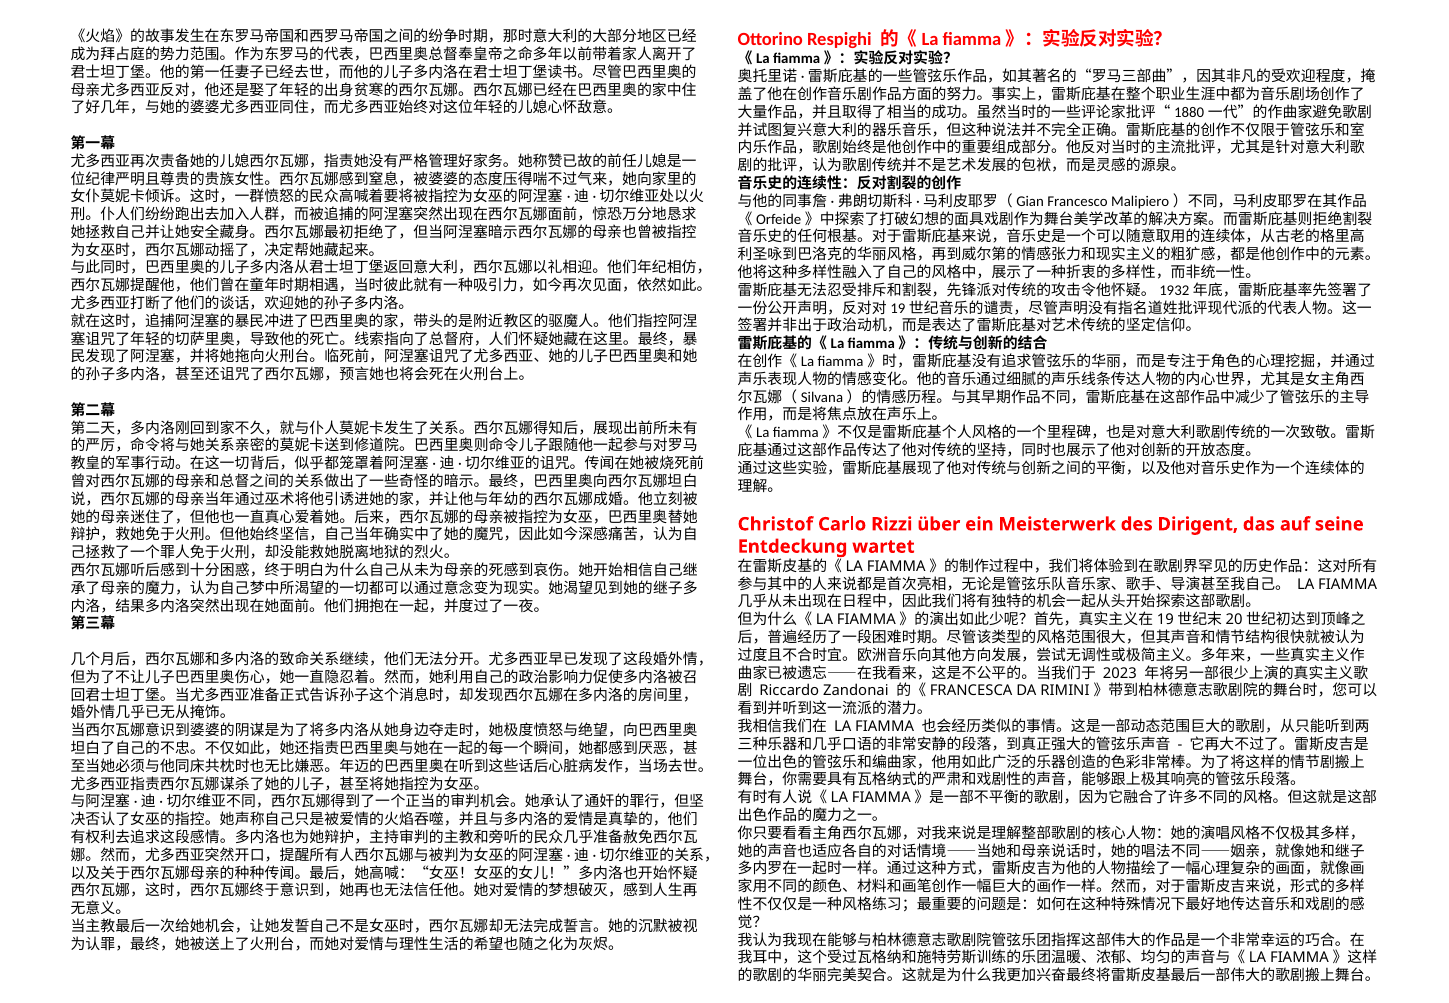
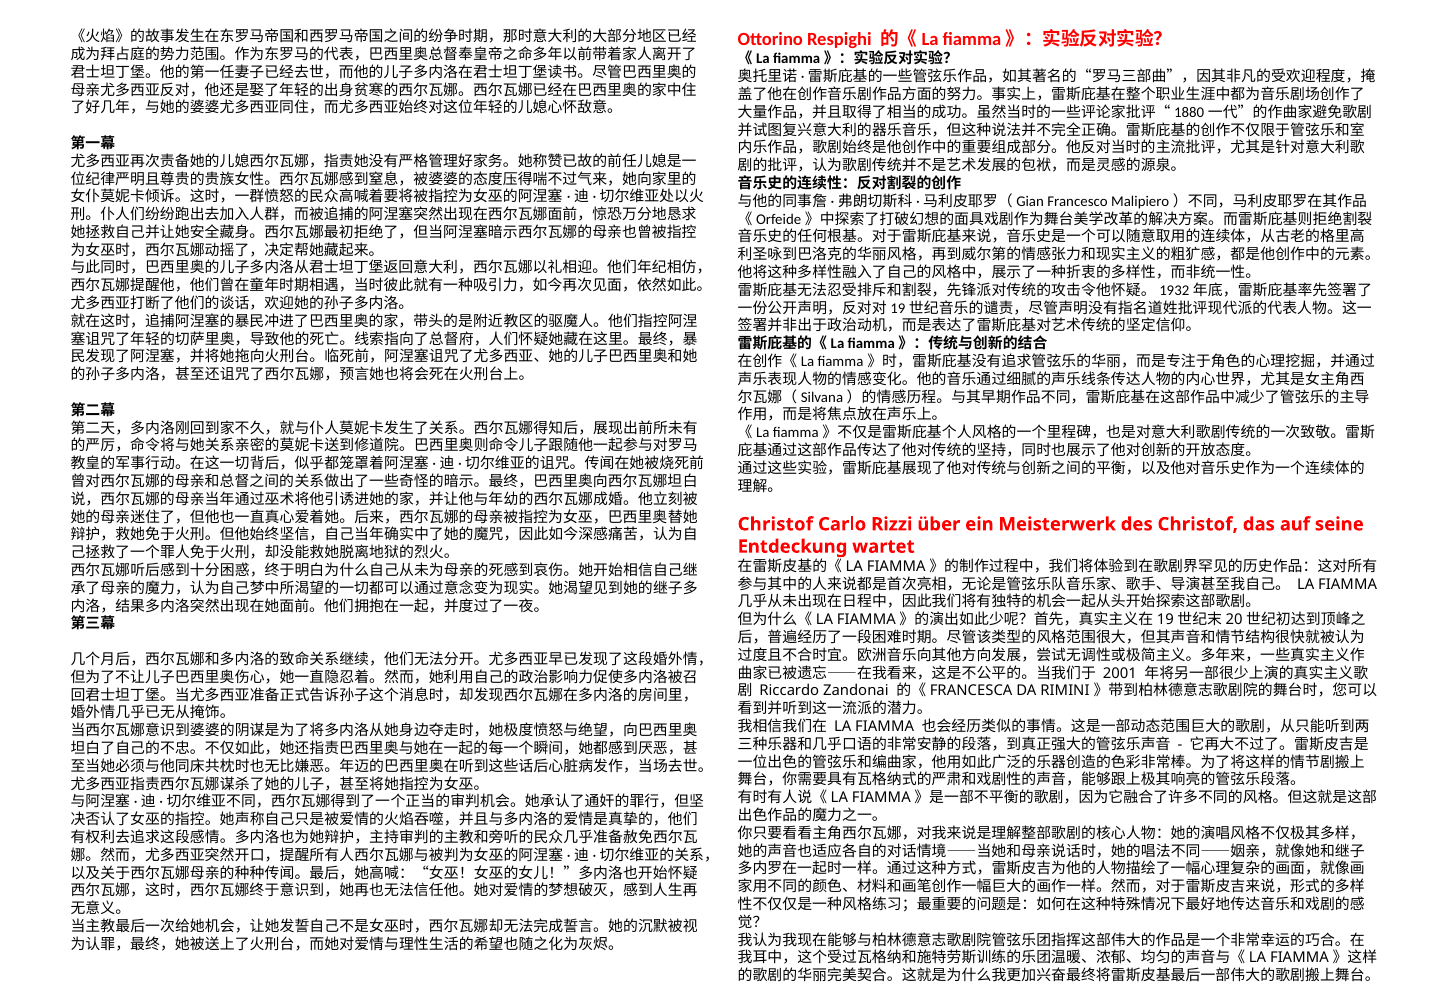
des Dirigent: Dirigent -> Christof
2023: 2023 -> 2001
